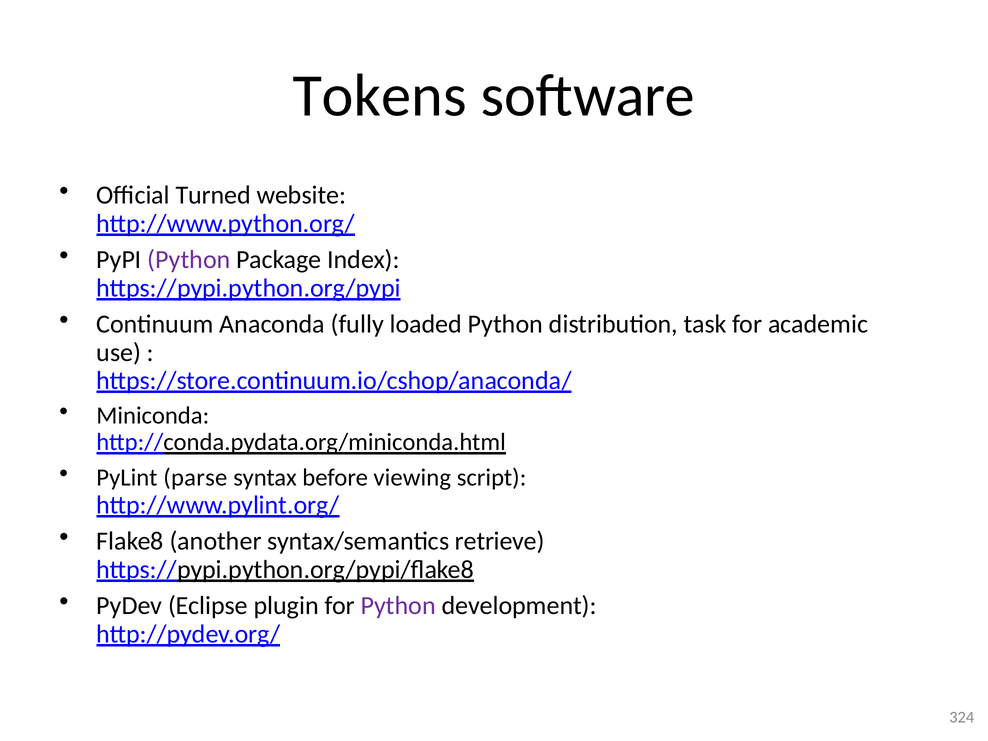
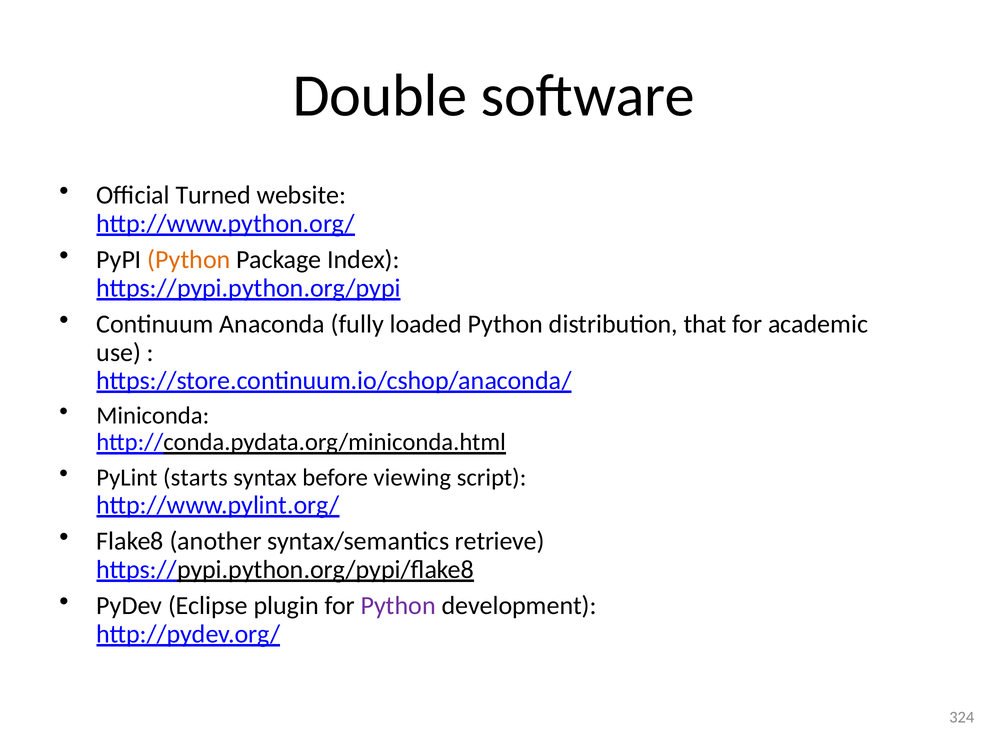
Tokens: Tokens -> Double
Python at (189, 260) colour: purple -> orange
task: task -> that
parse: parse -> starts
